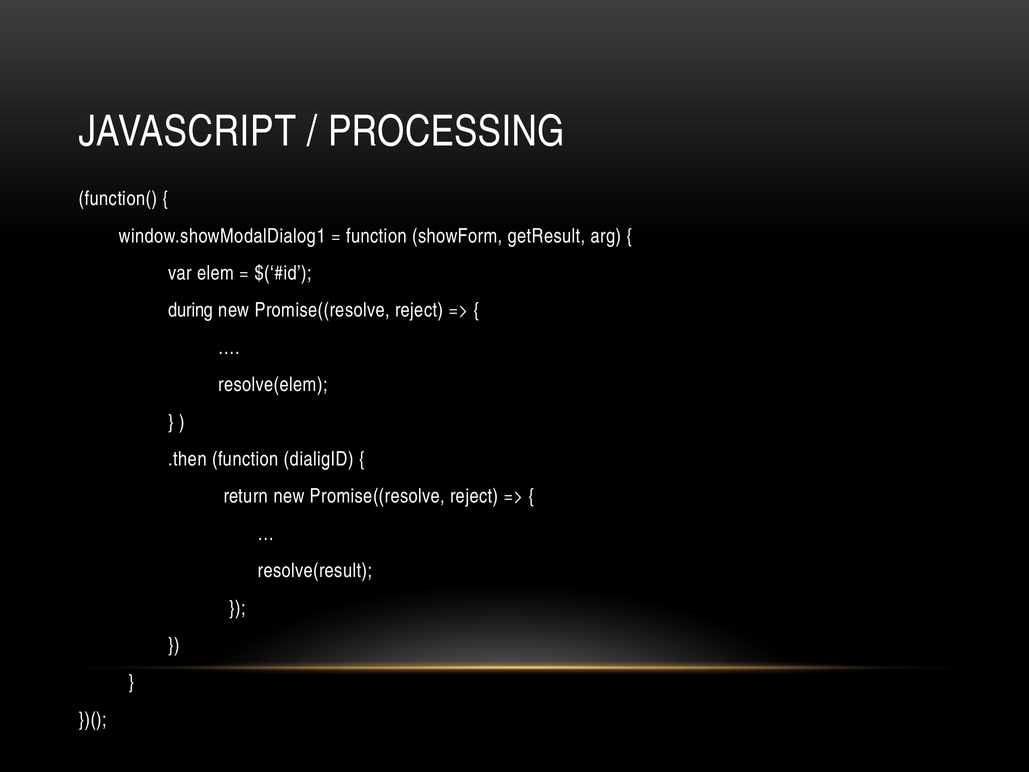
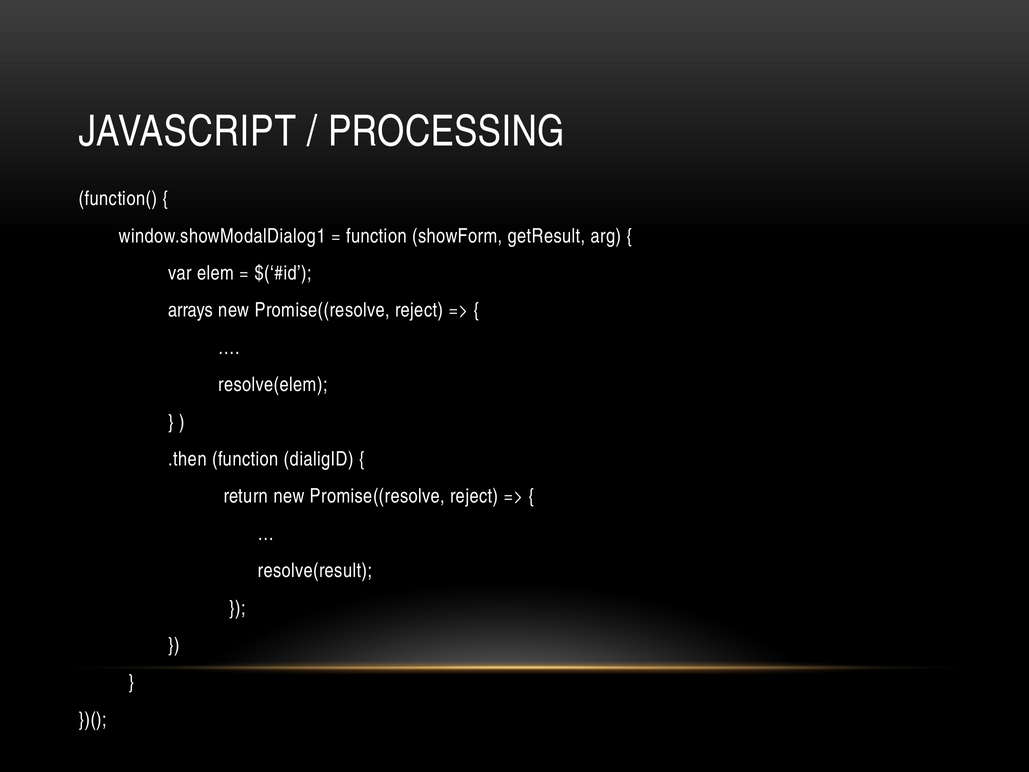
during: during -> arrays
